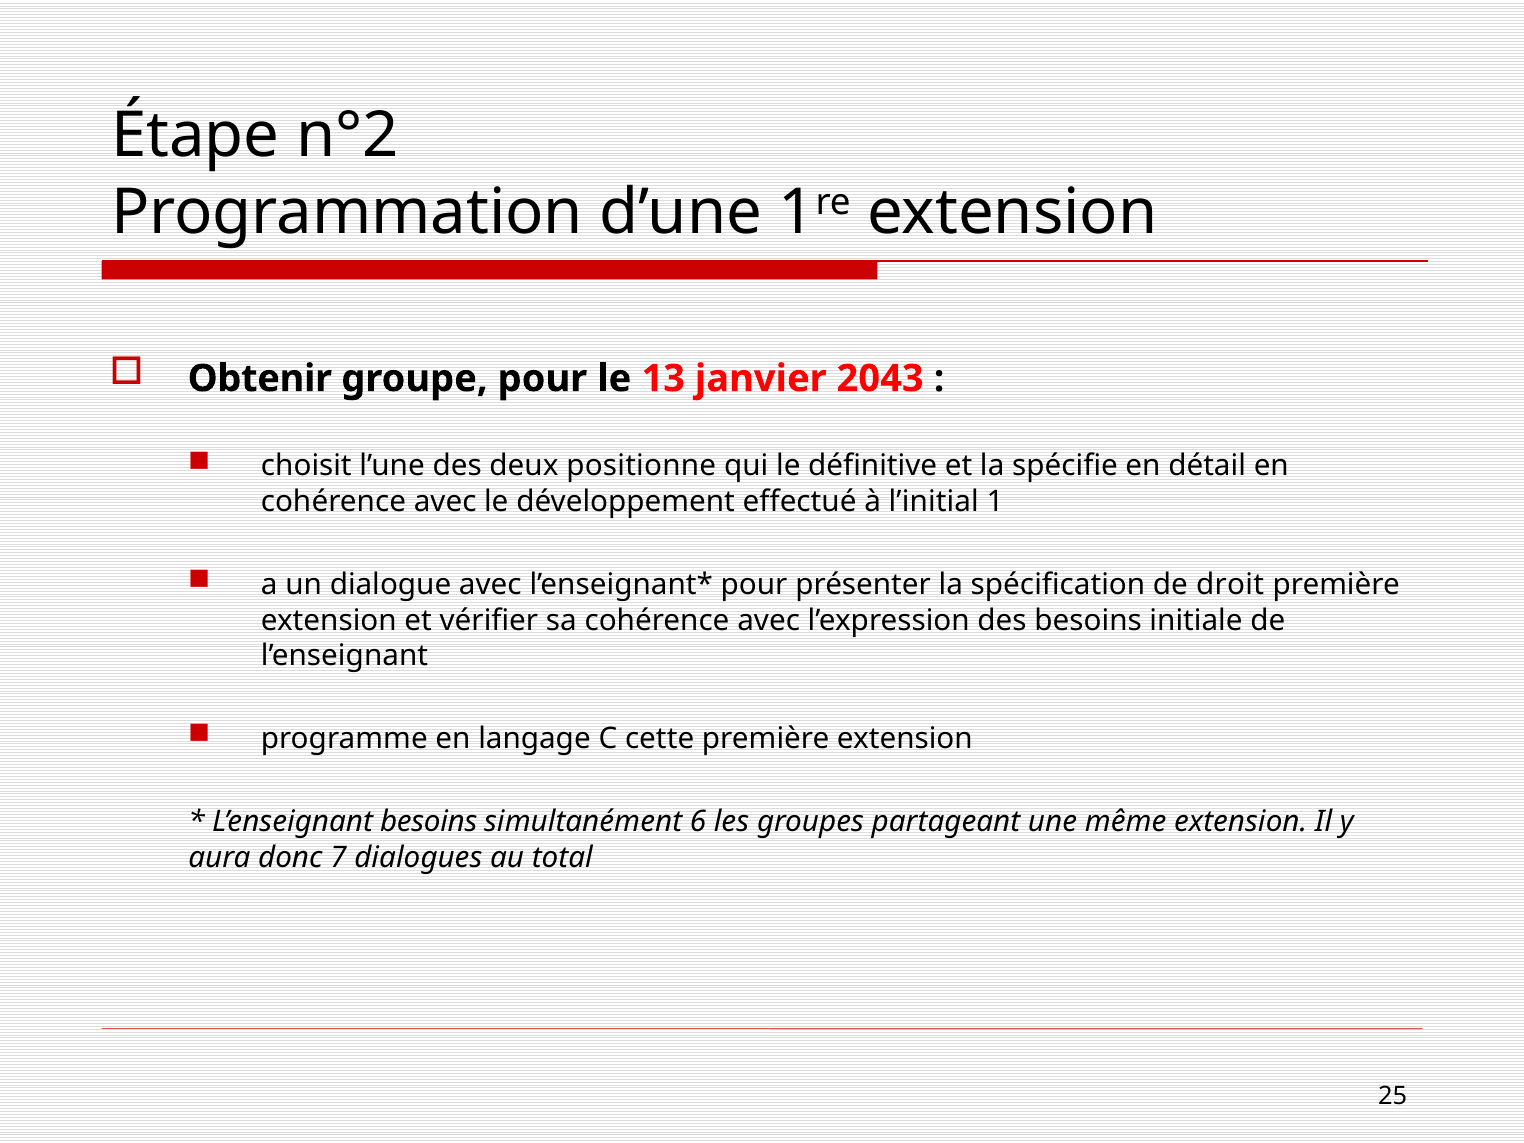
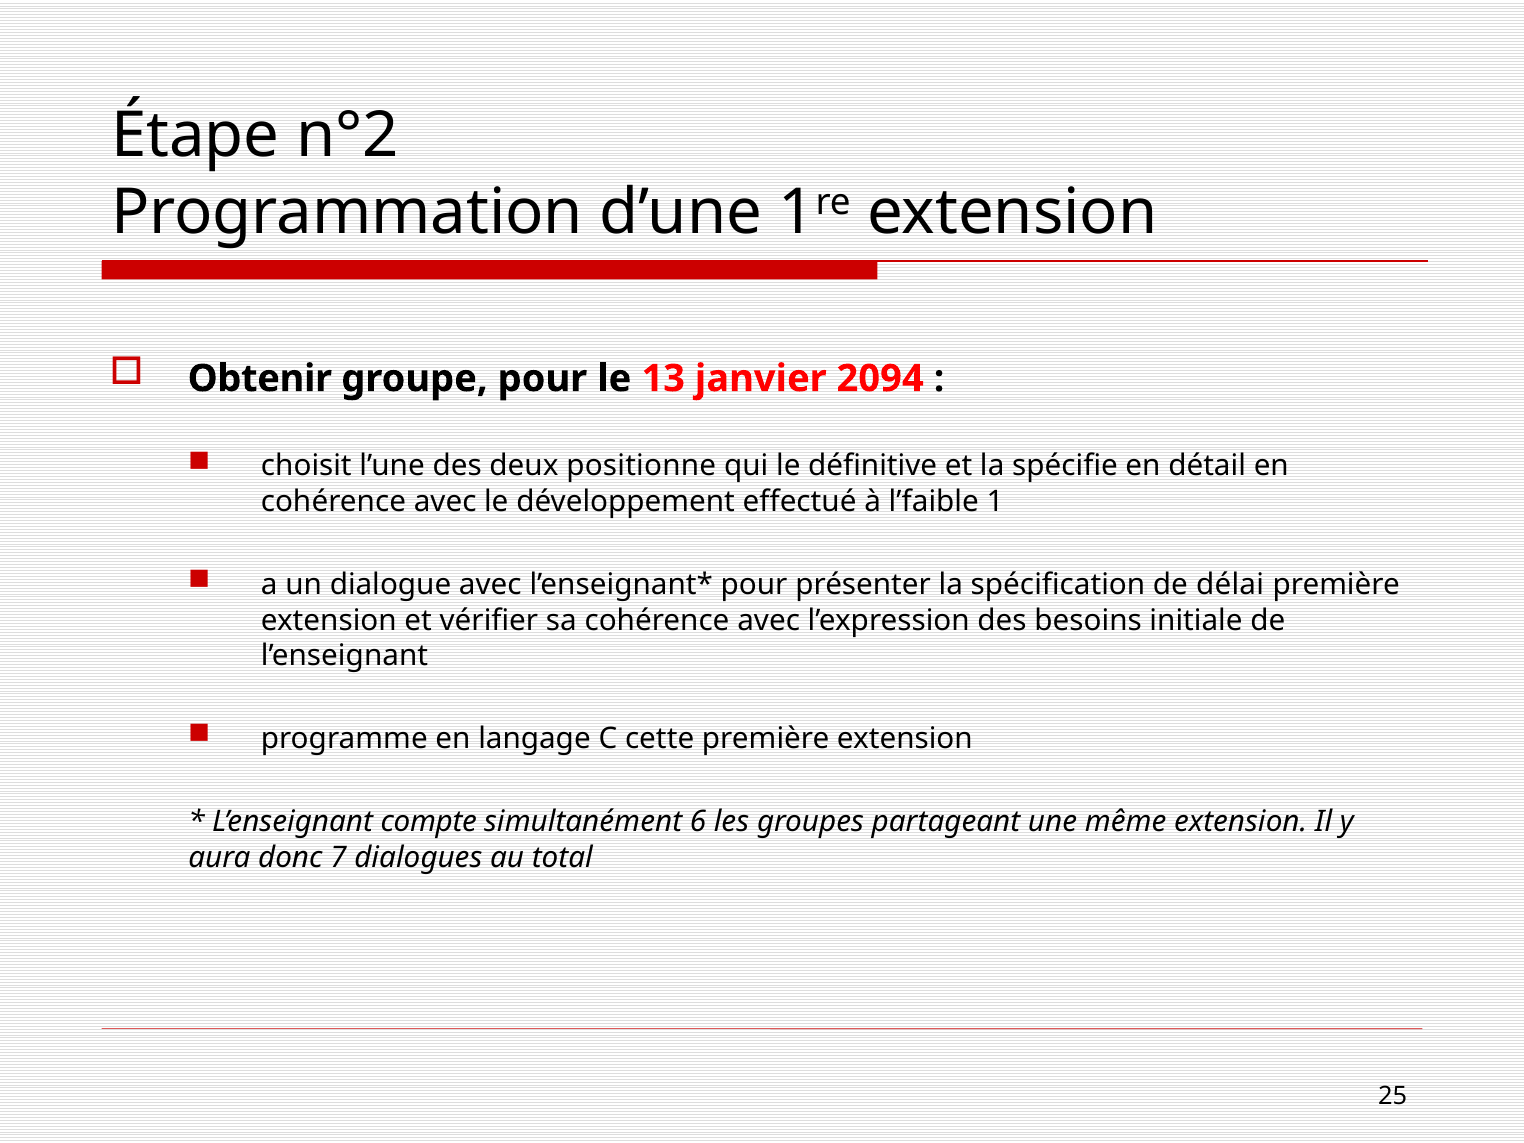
2043: 2043 -> 2094
l’initial: l’initial -> l’faible
droit: droit -> délai
L’enseignant besoins: besoins -> compte
